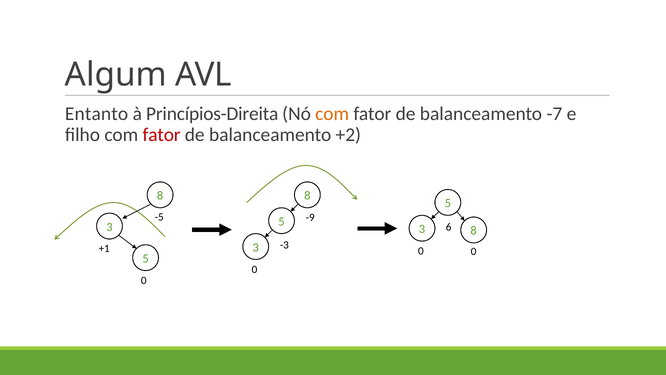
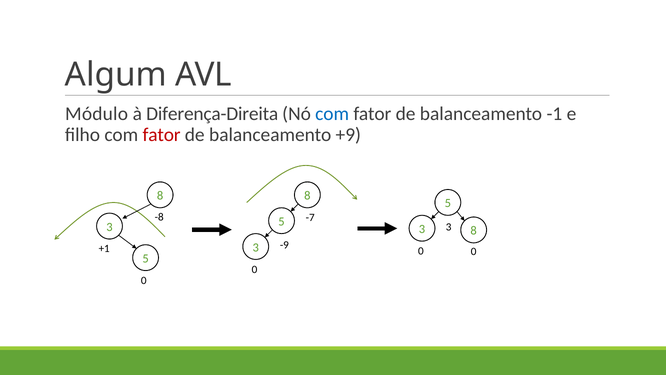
Entanto: Entanto -> Módulo
Princípios-Direita: Princípios-Direita -> Diferença-Direita
com at (332, 114) colour: orange -> blue
-7: -7 -> -1
+2: +2 -> +9
-5: -5 -> -8
-9: -9 -> -7
3 6: 6 -> 3
-3: -3 -> -9
